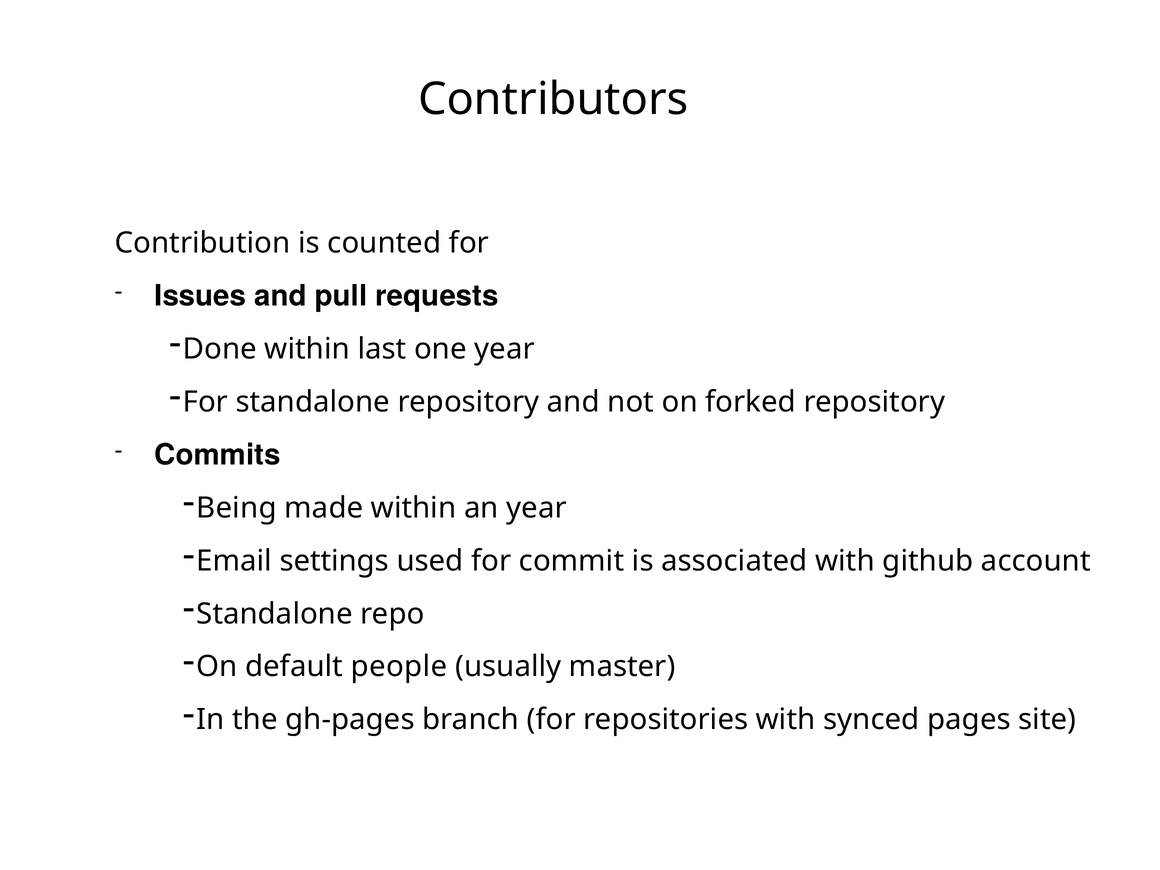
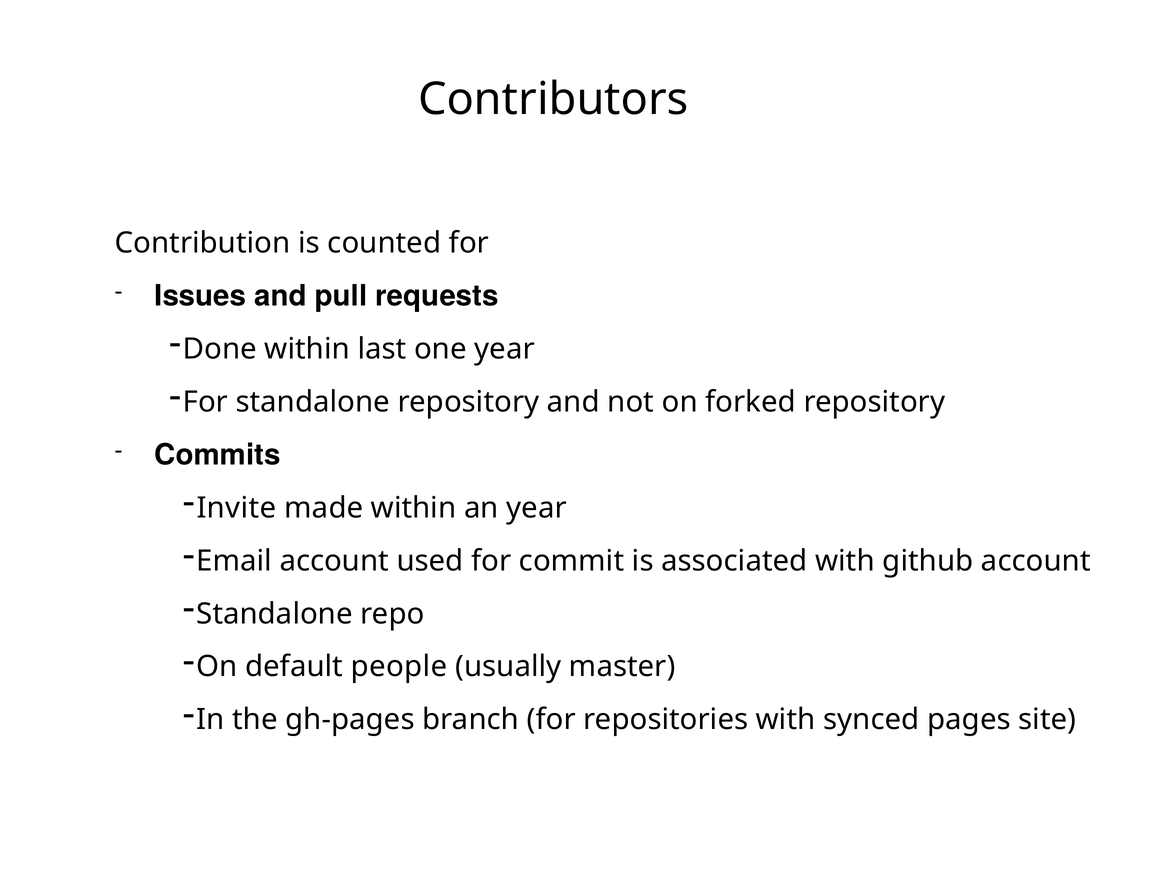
Being: Being -> Invite
Email settings: settings -> account
